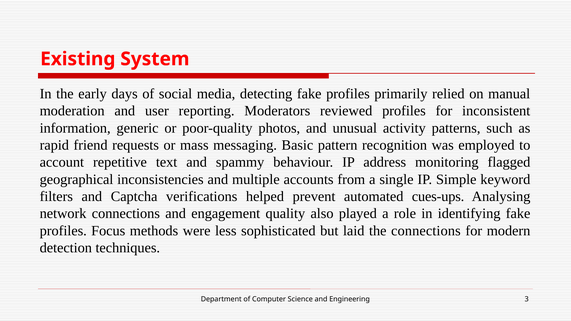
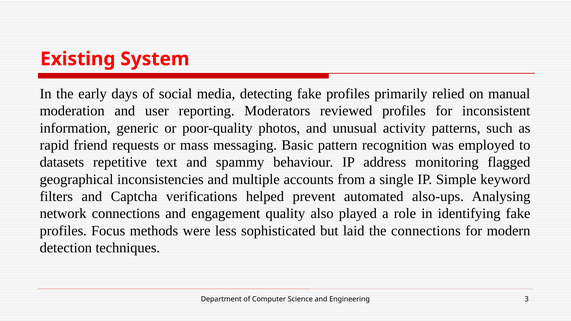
account: account -> datasets
cues-ups: cues-ups -> also-ups
